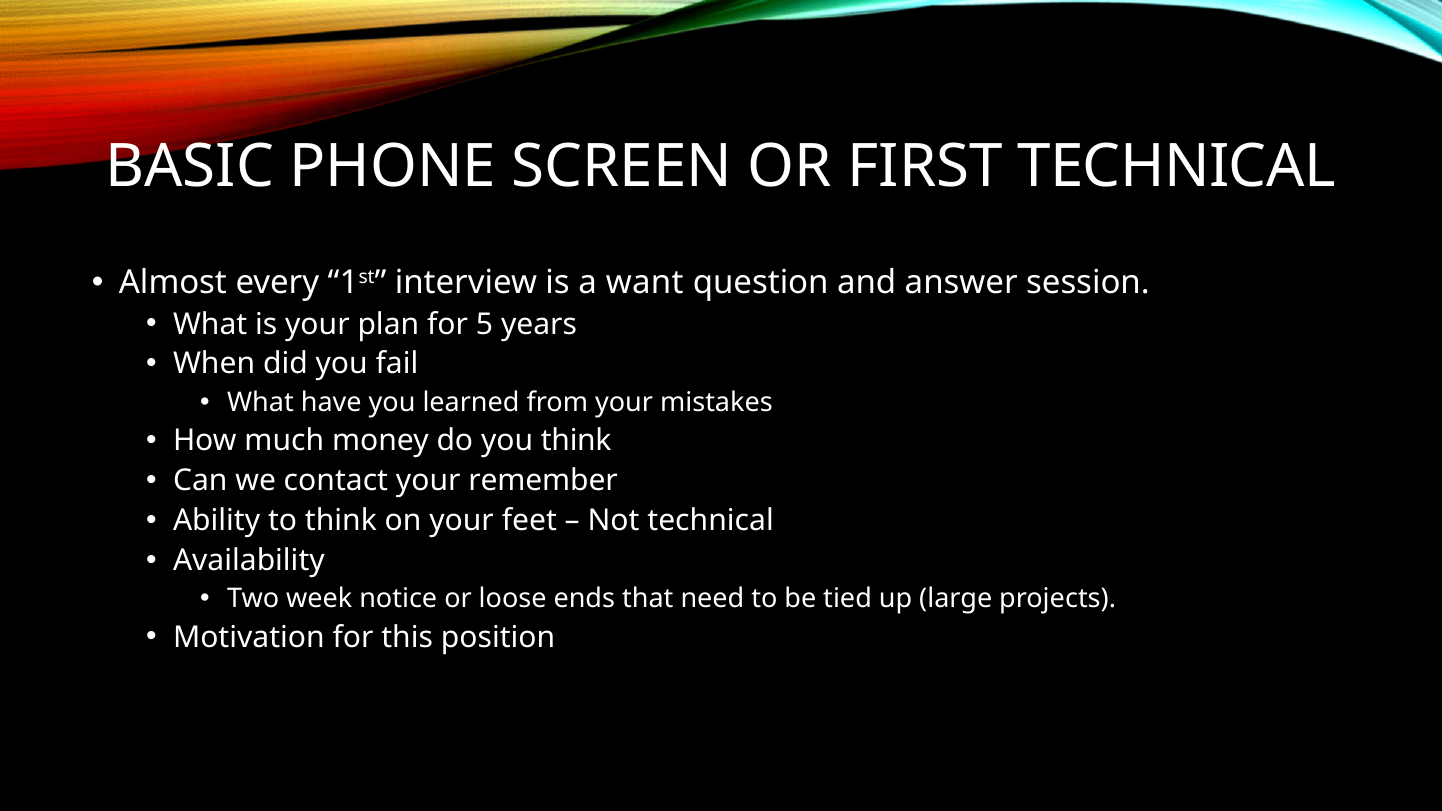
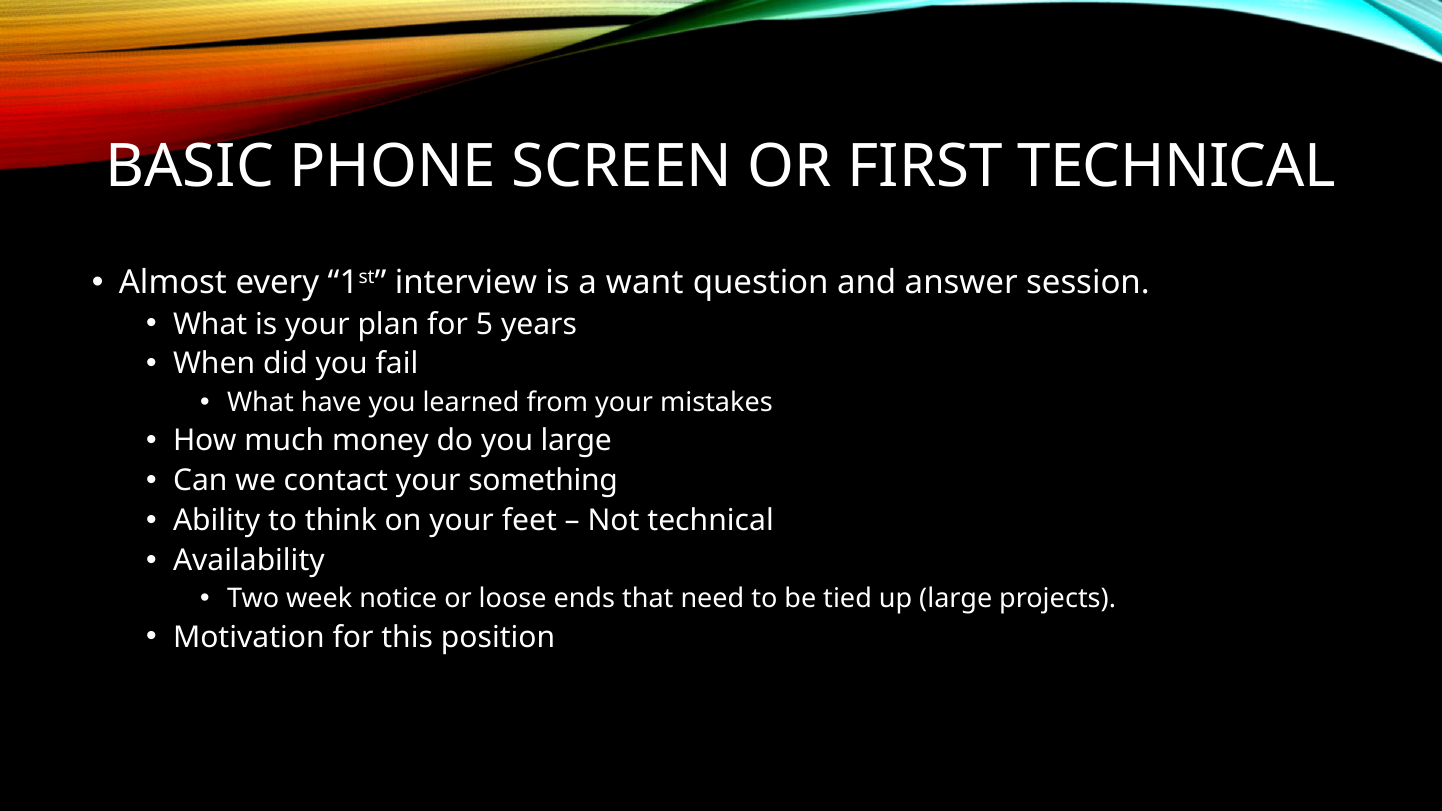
you think: think -> large
remember: remember -> something
